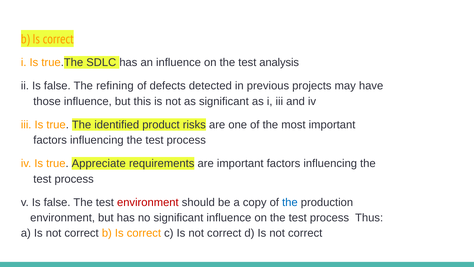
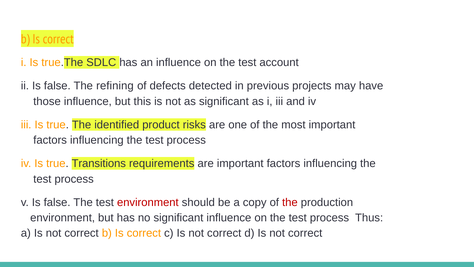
analysis: analysis -> account
Appreciate: Appreciate -> Transitions
the at (290, 202) colour: blue -> red
